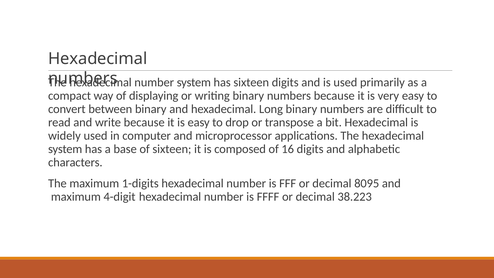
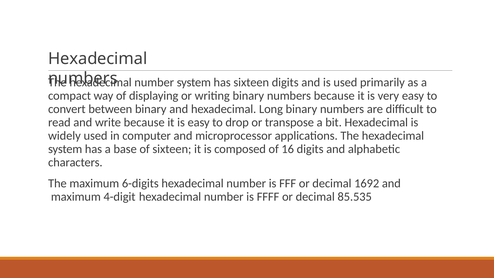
1-digits: 1-digits -> 6-digits
8095: 8095 -> 1692
38.223: 38.223 -> 85.535
